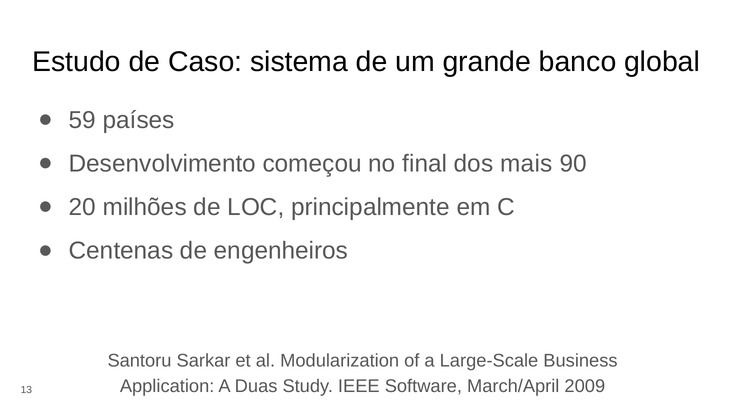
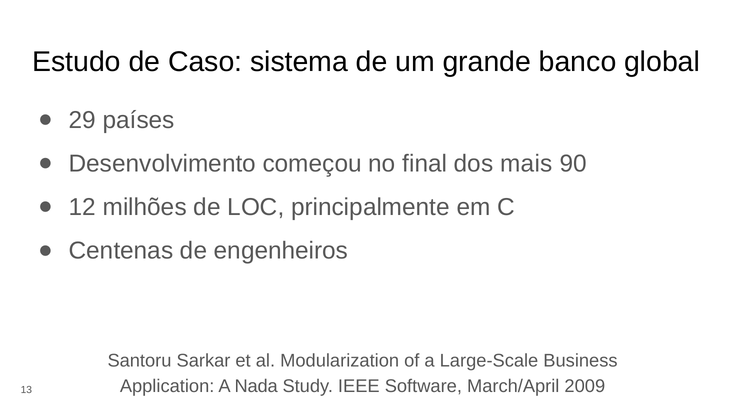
59: 59 -> 29
20: 20 -> 12
Duas: Duas -> Nada
